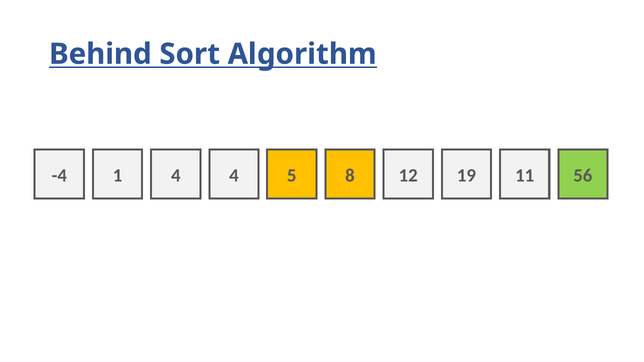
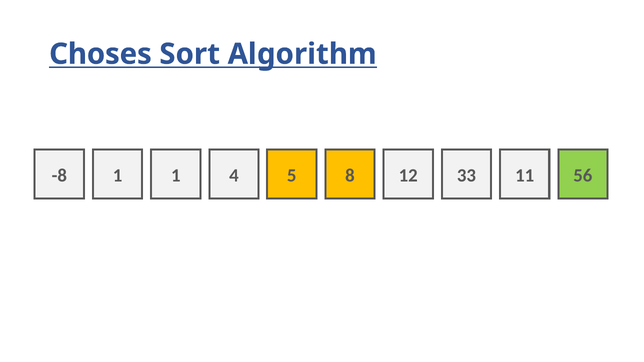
Behind: Behind -> Choses
-4: -4 -> -8
1 4: 4 -> 1
19: 19 -> 33
